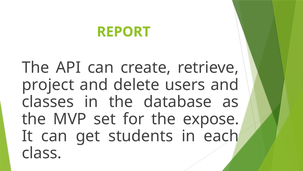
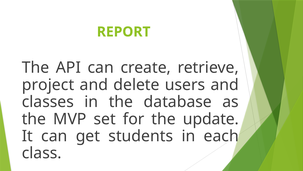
expose: expose -> update
